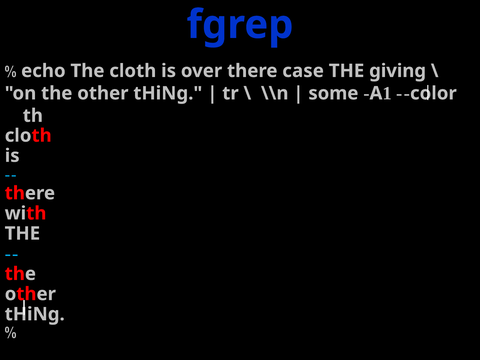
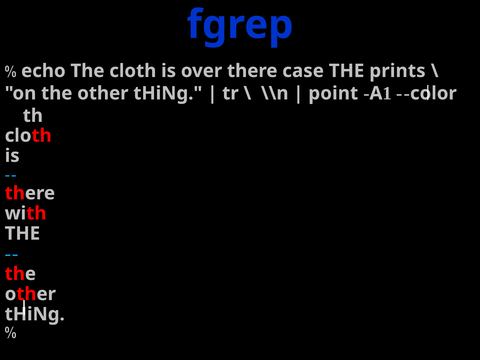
giving: giving -> prints
some: some -> point
